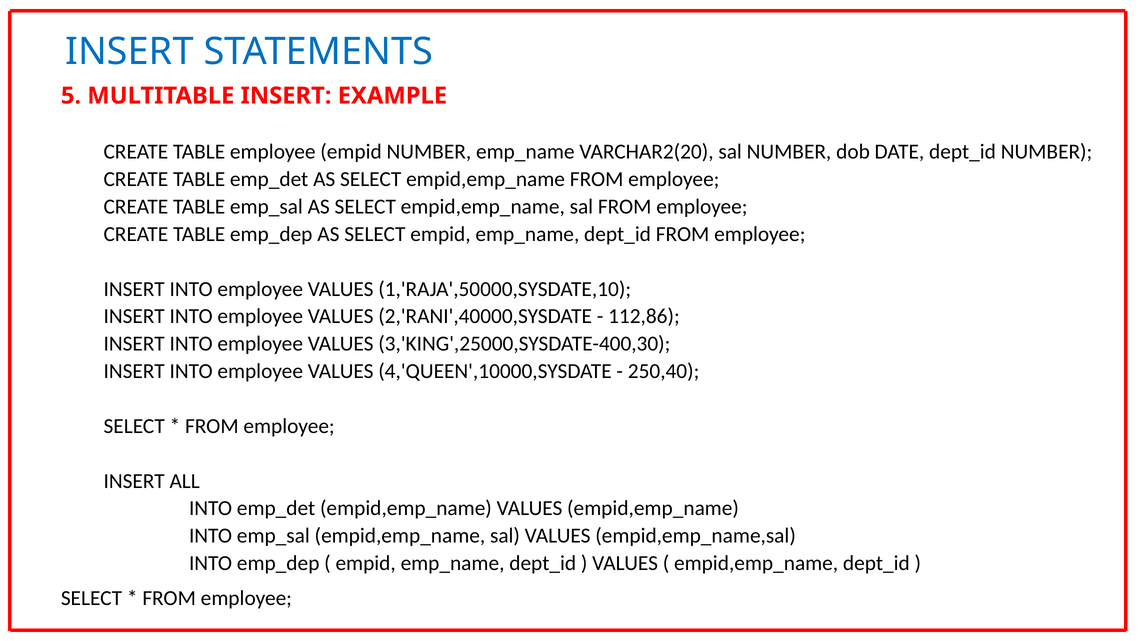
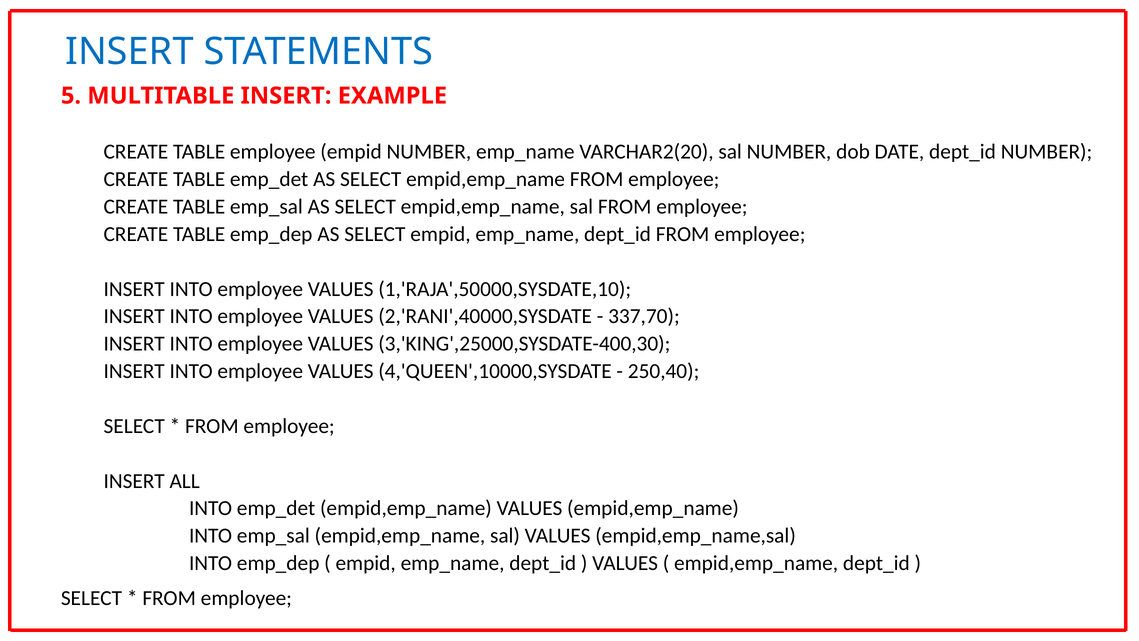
112,86: 112,86 -> 337,70
